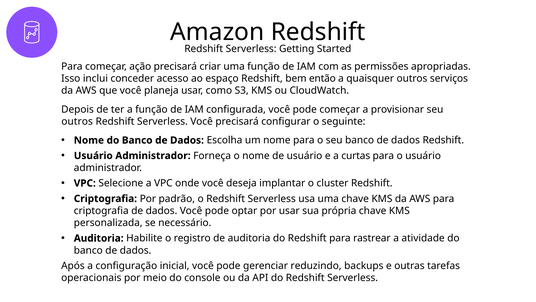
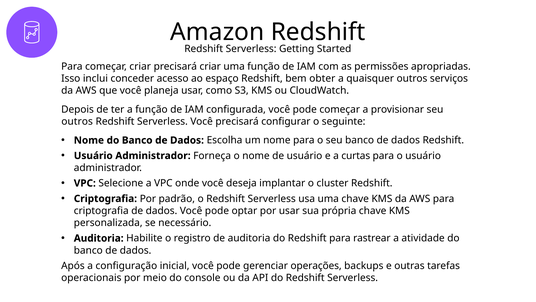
começar ação: ação -> criar
então: então -> obter
reduzindo: reduzindo -> operações
